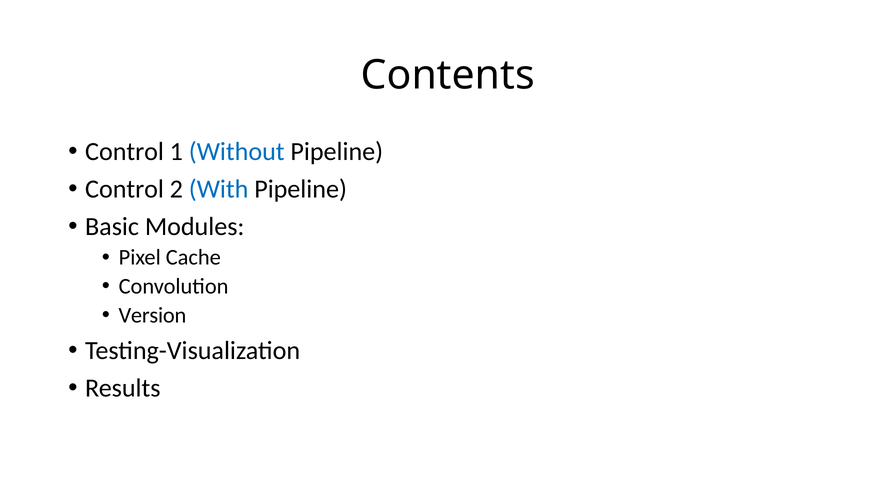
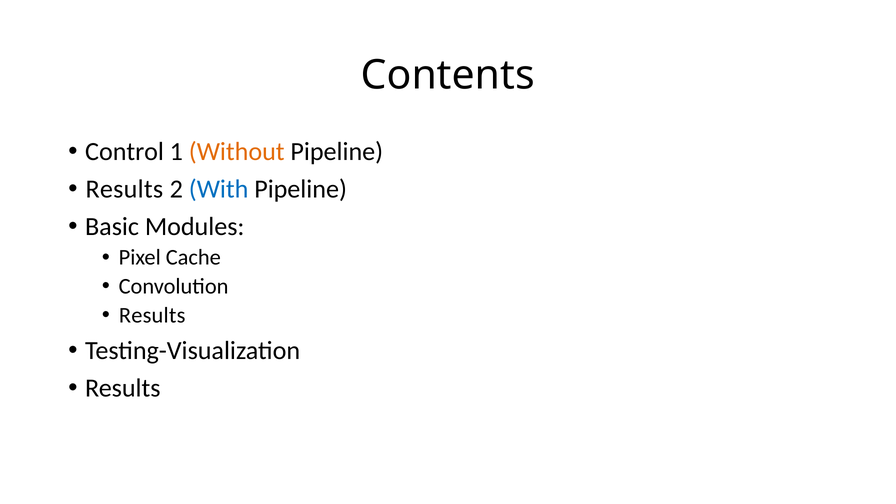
Without colour: blue -> orange
Control at (125, 189): Control -> Results
Version at (152, 315): Version -> Results
